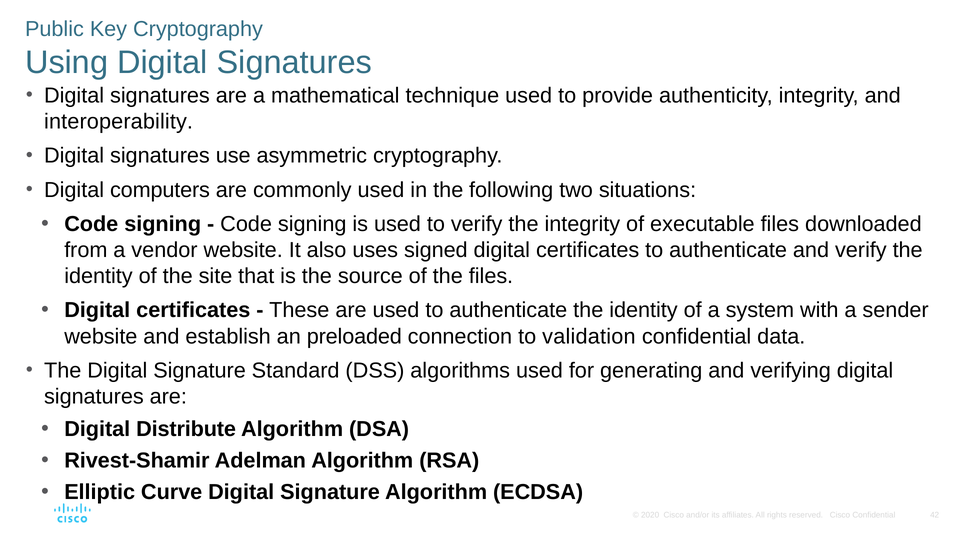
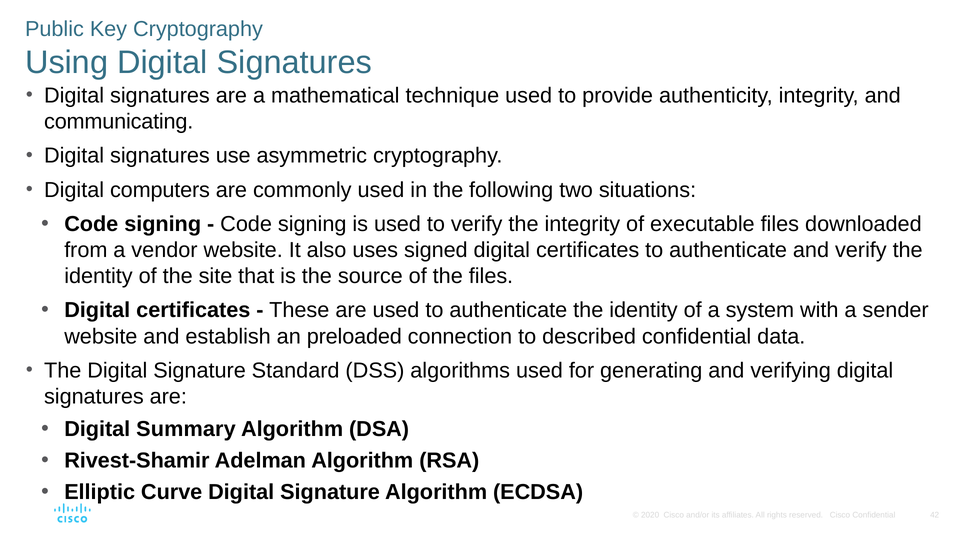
interoperability: interoperability -> communicating
validation: validation -> described
Distribute: Distribute -> Summary
